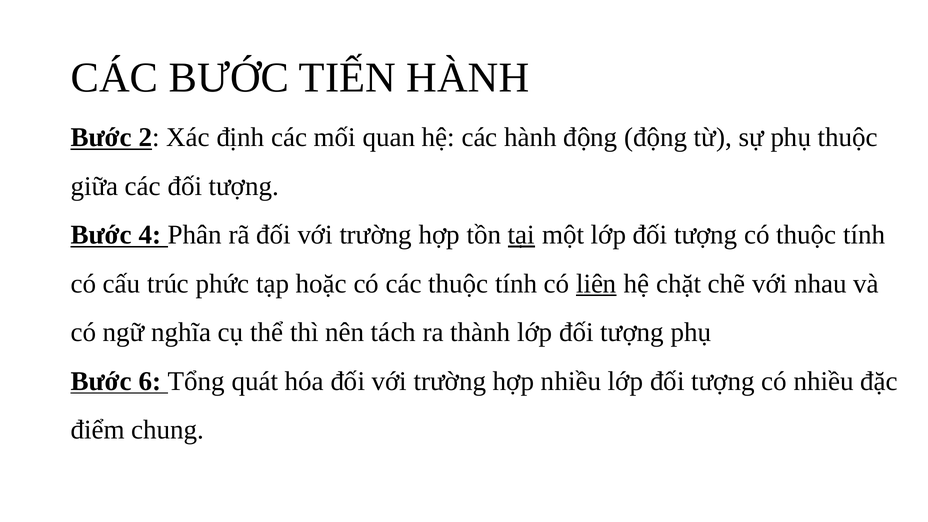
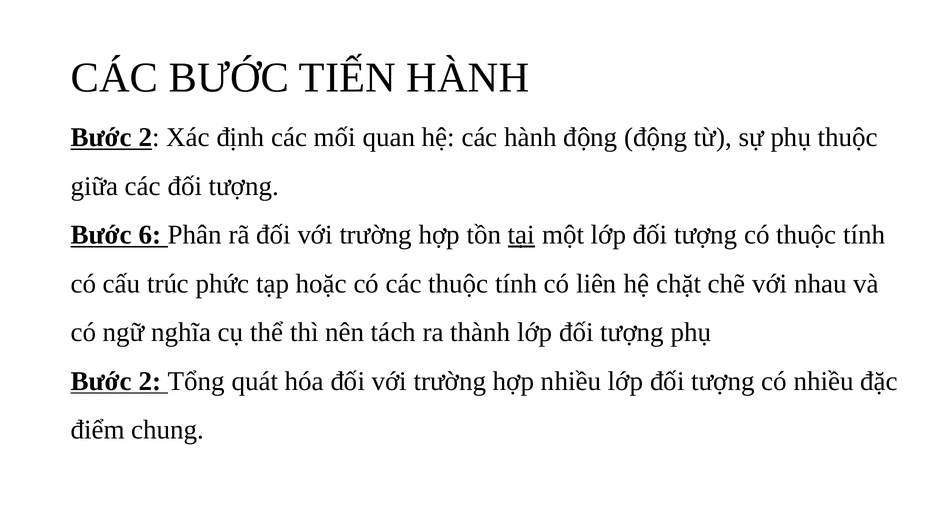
4: 4 -> 6
liên underline: present -> none
6 at (150, 381): 6 -> 2
